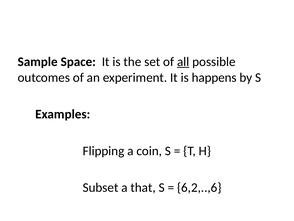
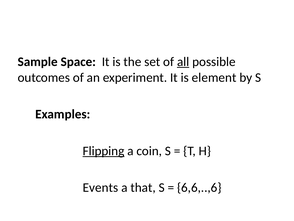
happens: happens -> element
Flipping underline: none -> present
Subset: Subset -> Events
6,2,..,6: 6,2,..,6 -> 6,6,..,6
